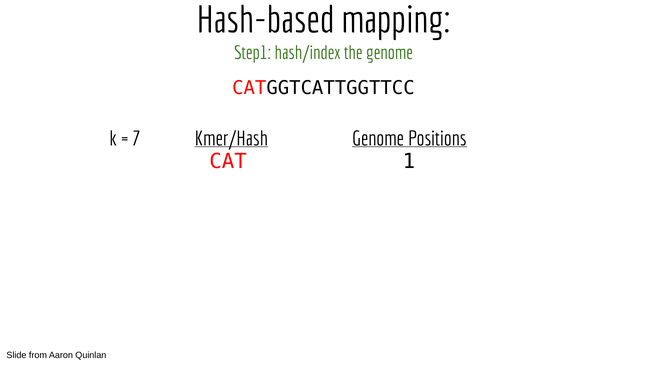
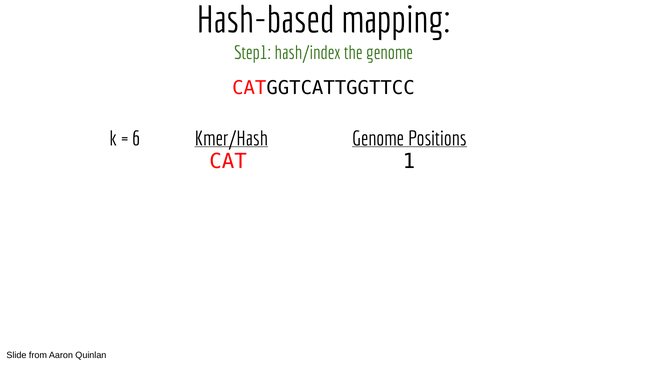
7: 7 -> 6
